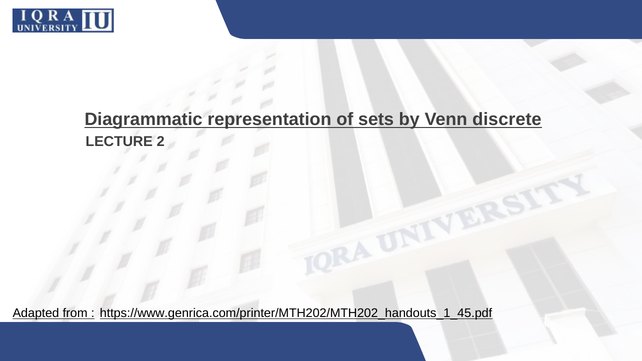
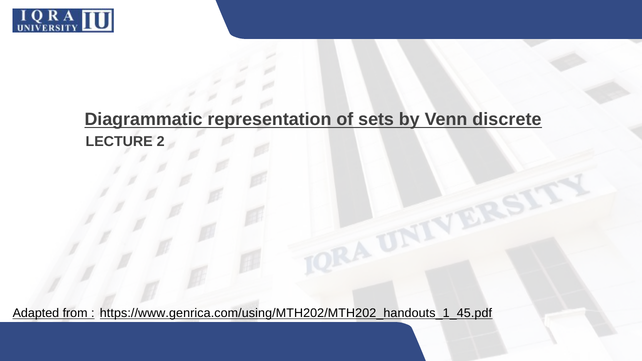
https://www.genrica.com/printer/MTH202/MTH202_handouts_1_45.pdf: https://www.genrica.com/printer/MTH202/MTH202_handouts_1_45.pdf -> https://www.genrica.com/using/MTH202/MTH202_handouts_1_45.pdf
